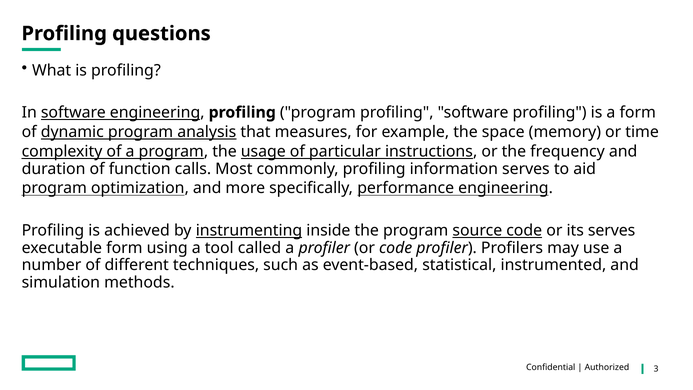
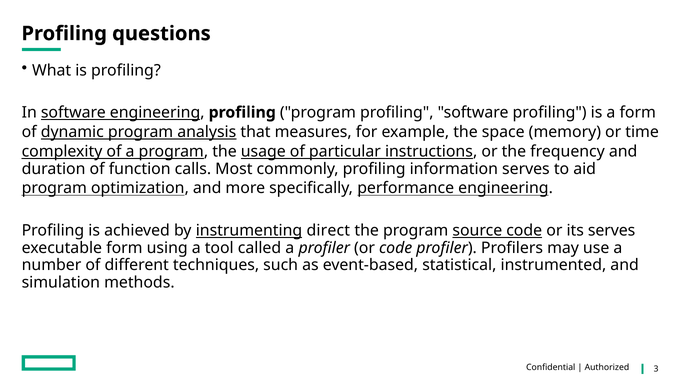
inside: inside -> direct
